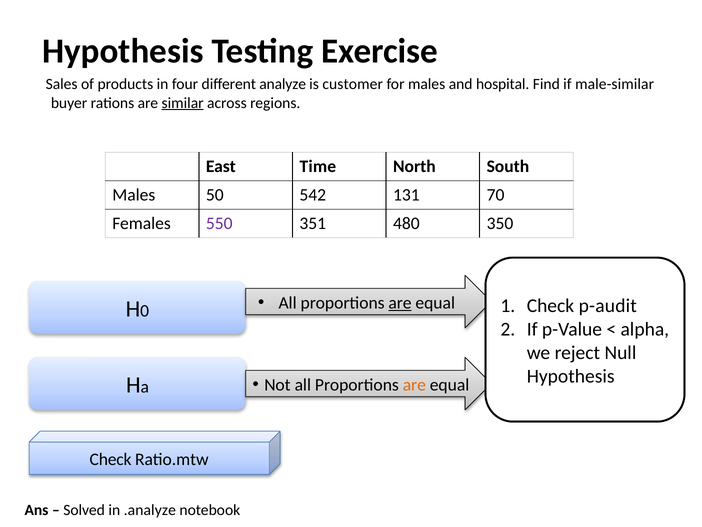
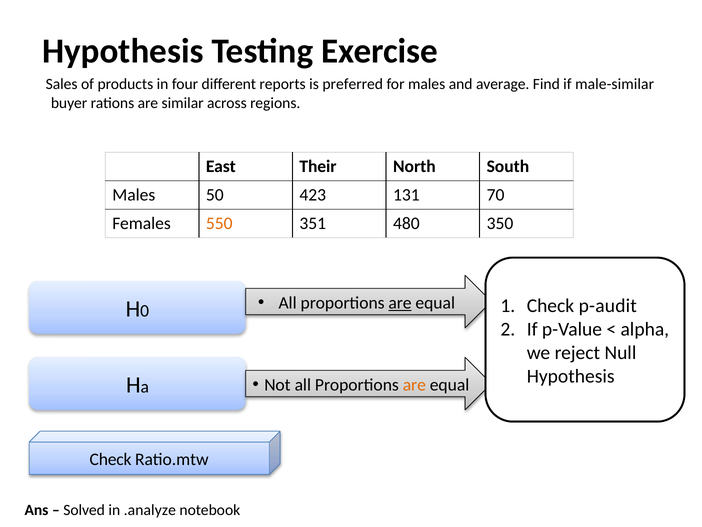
analyze: analyze -> reports
customer: customer -> preferred
hospital: hospital -> average
similar underline: present -> none
Time: Time -> Their
542: 542 -> 423
550 colour: purple -> orange
